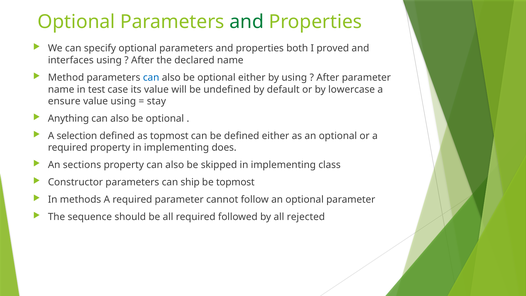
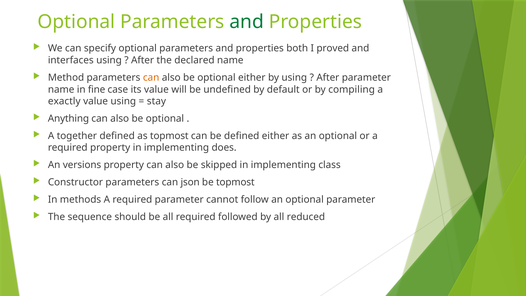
can at (151, 78) colour: blue -> orange
test: test -> fine
lowercase: lowercase -> compiling
ensure: ensure -> exactly
selection: selection -> together
sections: sections -> versions
ship: ship -> json
rejected: rejected -> reduced
